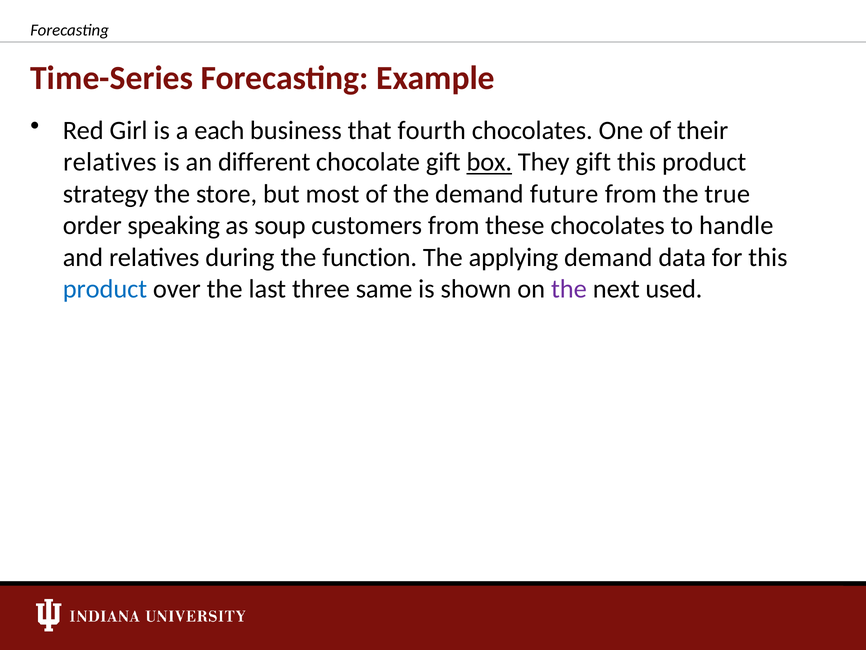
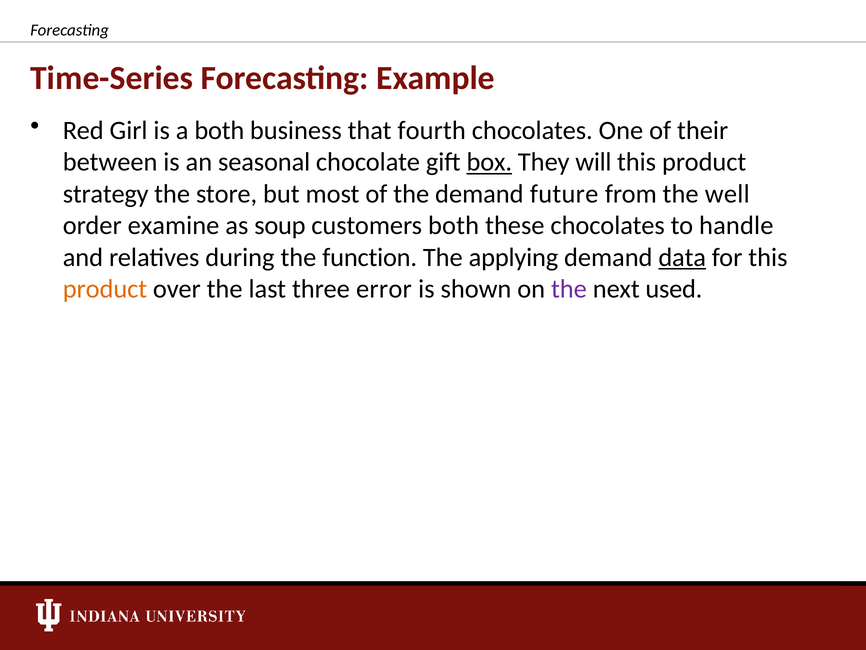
a each: each -> both
relatives at (110, 162): relatives -> between
different: different -> seasonal
They gift: gift -> will
true: true -> well
speaking: speaking -> examine
customers from: from -> both
data underline: none -> present
product at (105, 289) colour: blue -> orange
same: same -> error
